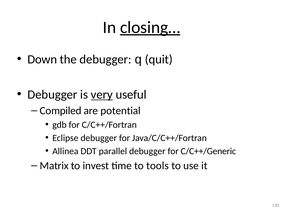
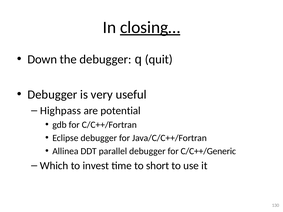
very underline: present -> none
Compiled: Compiled -> Highpass
Matrix: Matrix -> Which
tools: tools -> short
